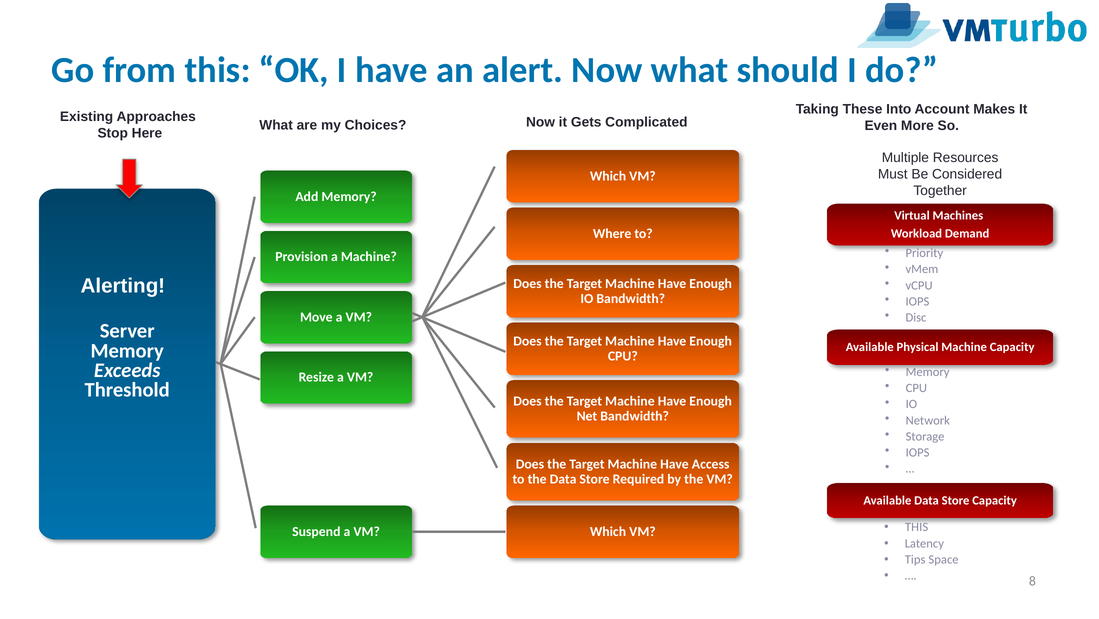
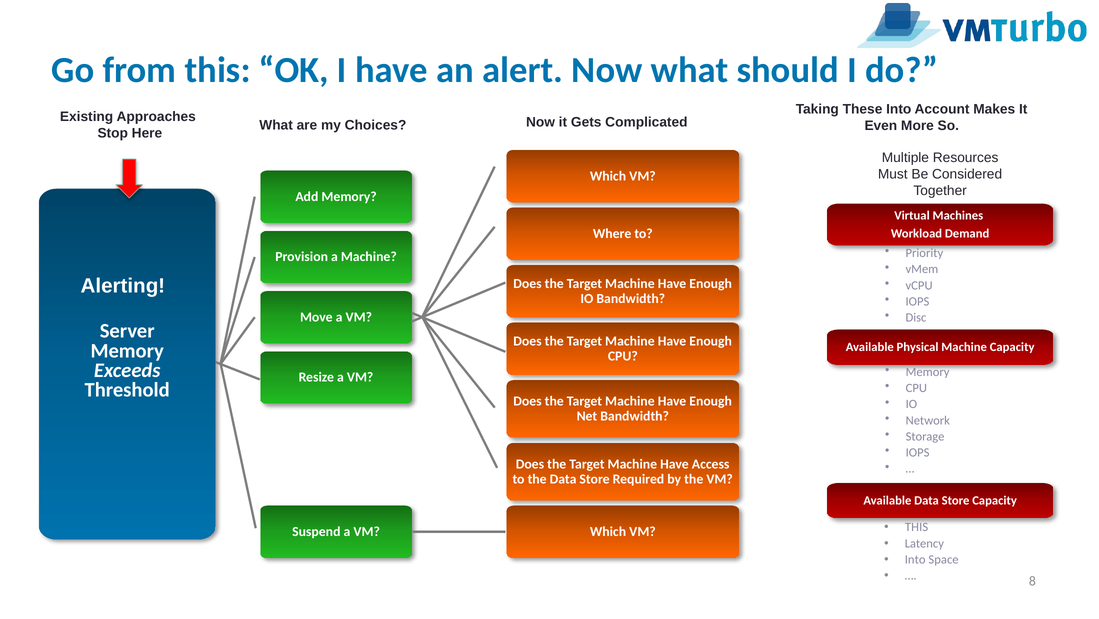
Tips at (915, 559): Tips -> Into
